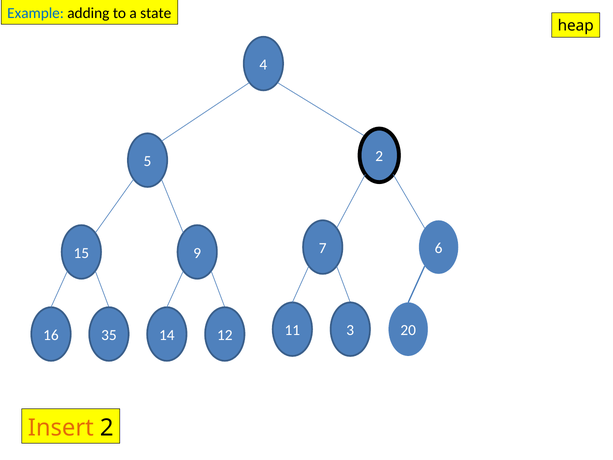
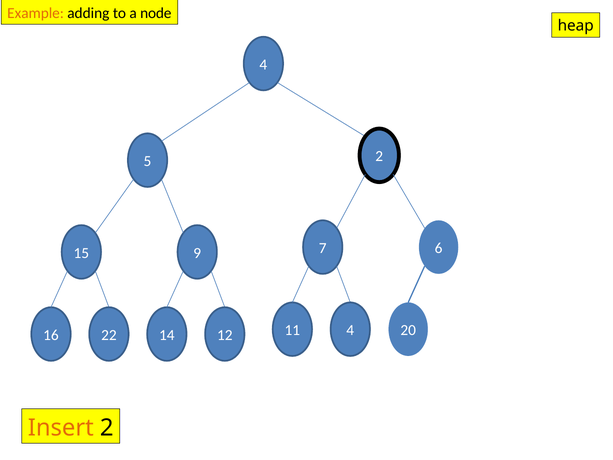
Example colour: blue -> orange
state: state -> node
11 3: 3 -> 4
35: 35 -> 22
